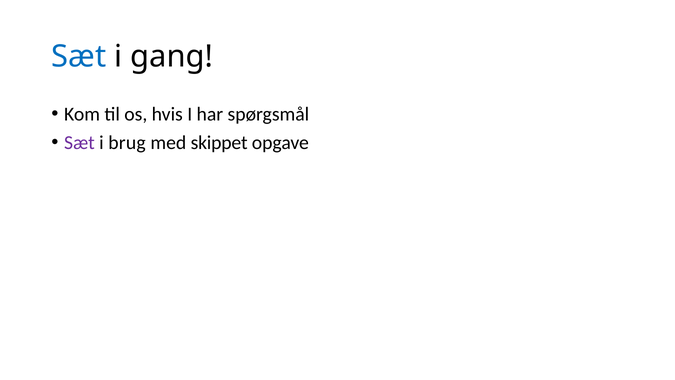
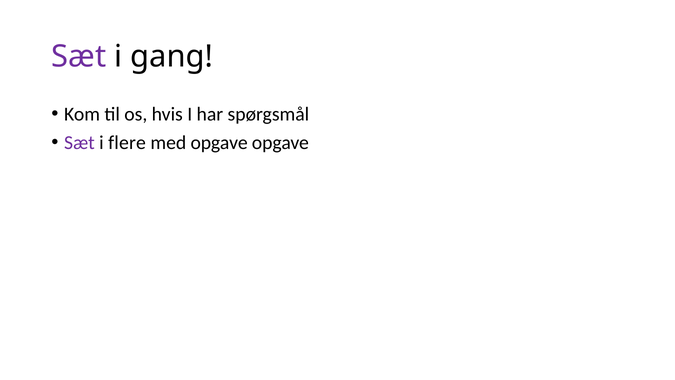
Sæt at (79, 57) colour: blue -> purple
brug: brug -> flere
med skippet: skippet -> opgave
